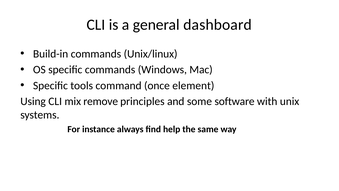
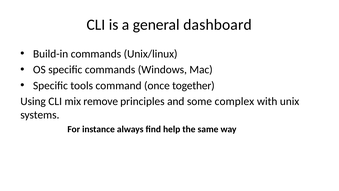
element: element -> together
software: software -> complex
